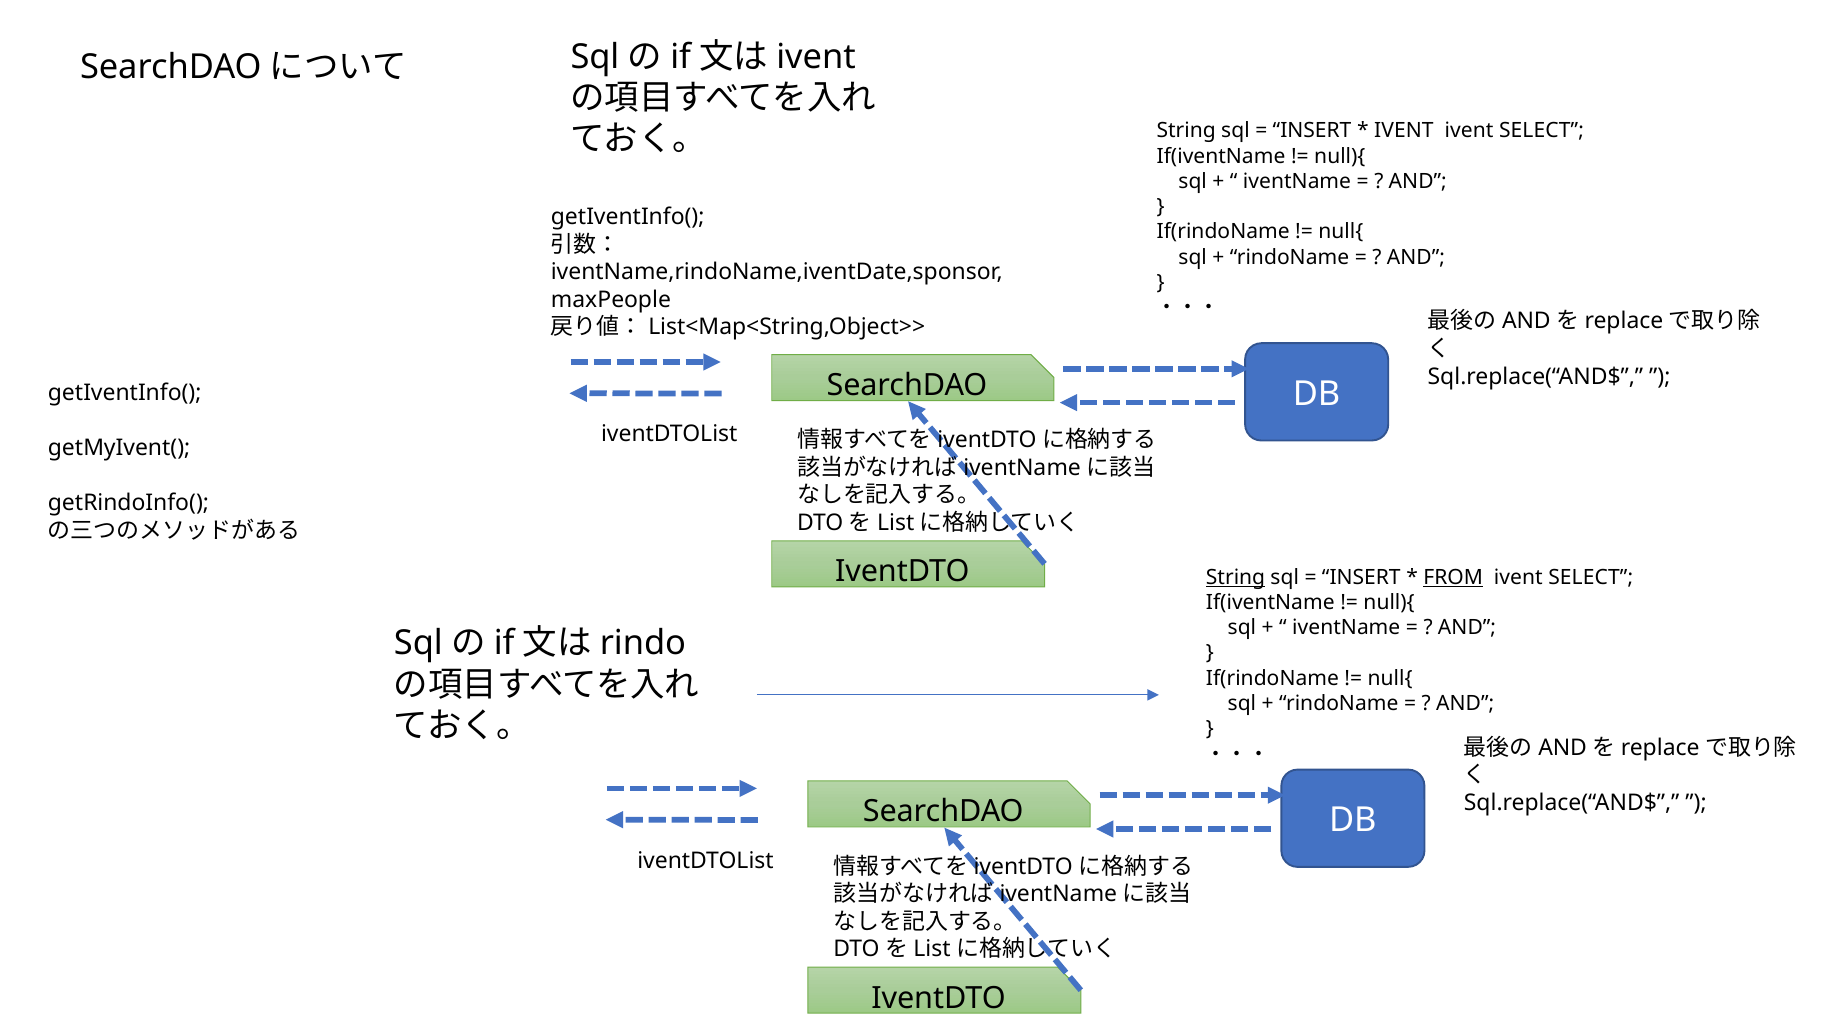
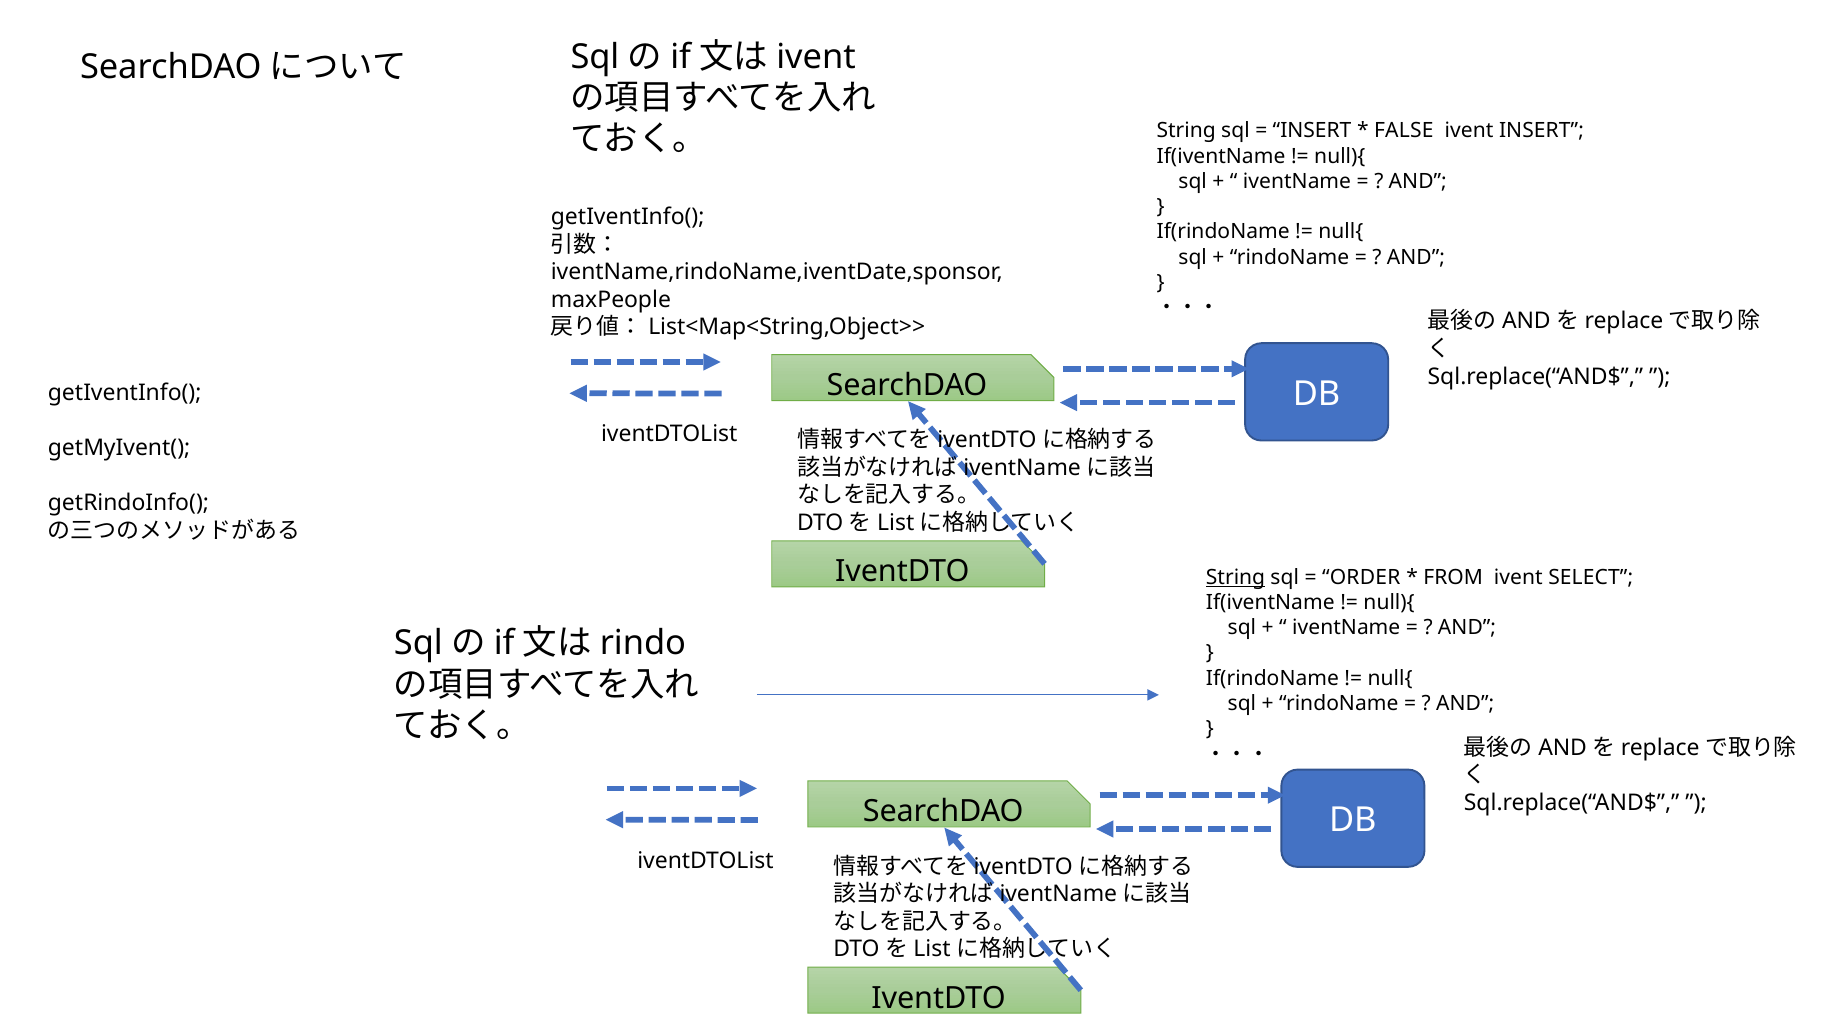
IVENT at (1404, 131): IVENT -> FALSE
SELECT at (1541, 131): SELECT -> INSERT
INSERT at (1361, 577): INSERT -> ORDER
FROM underline: present -> none
